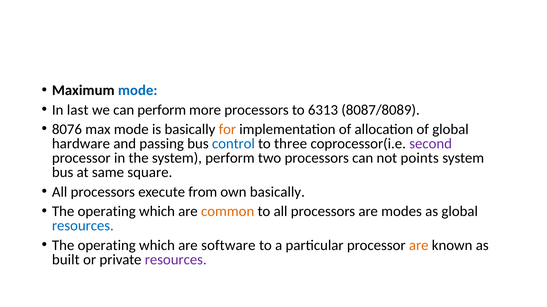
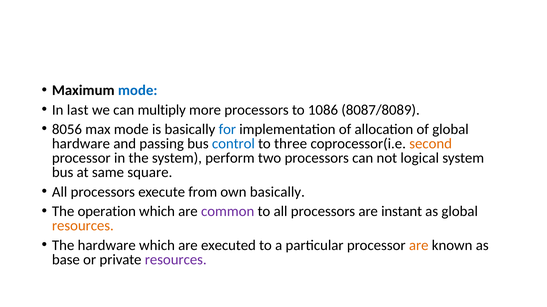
can perform: perform -> multiply
6313: 6313 -> 1086
8076: 8076 -> 8056
for colour: orange -> blue
second colour: purple -> orange
points: points -> logical
operating at (107, 212): operating -> operation
common colour: orange -> purple
modes: modes -> instant
resources at (83, 226) colour: blue -> orange
operating at (107, 246): operating -> hardware
software: software -> executed
built: built -> base
